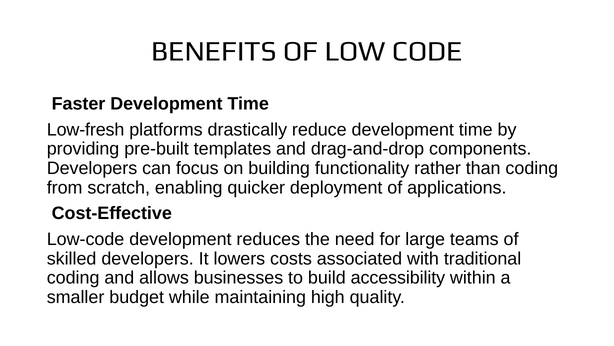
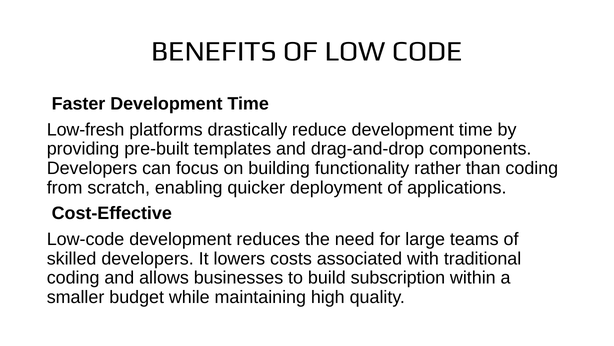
accessibility: accessibility -> subscription
